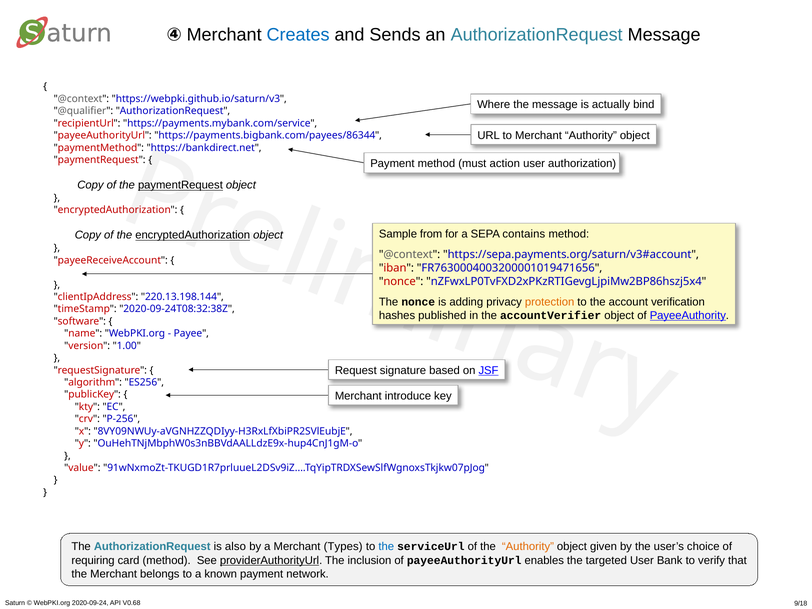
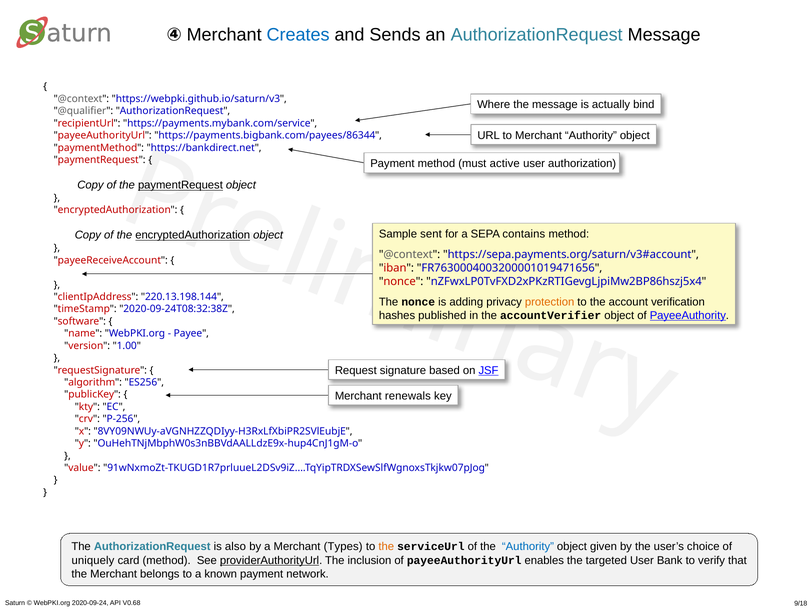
action: action -> active
from: from -> sent
introduce: introduce -> renewals
the at (386, 547) colour: blue -> orange
Authority at (528, 547) colour: orange -> blue
requiring: requiring -> uniquely
